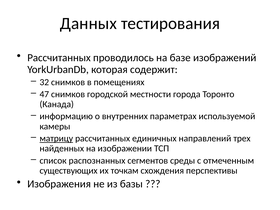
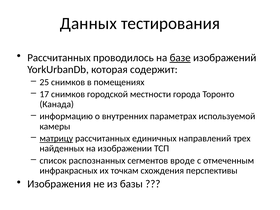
базе underline: none -> present
32: 32 -> 25
47: 47 -> 17
среды: среды -> вроде
существующих: существующих -> инфракрасных
